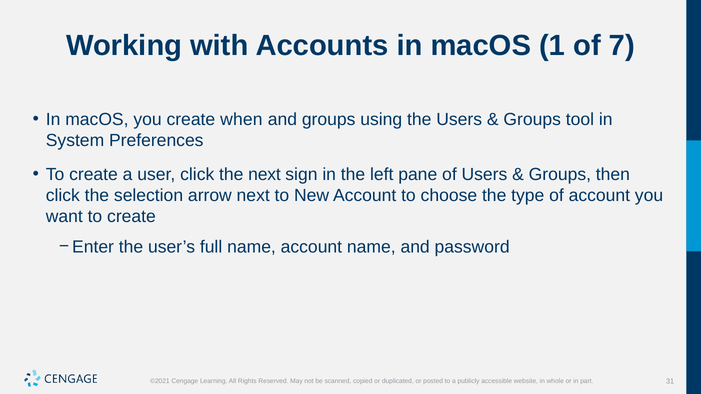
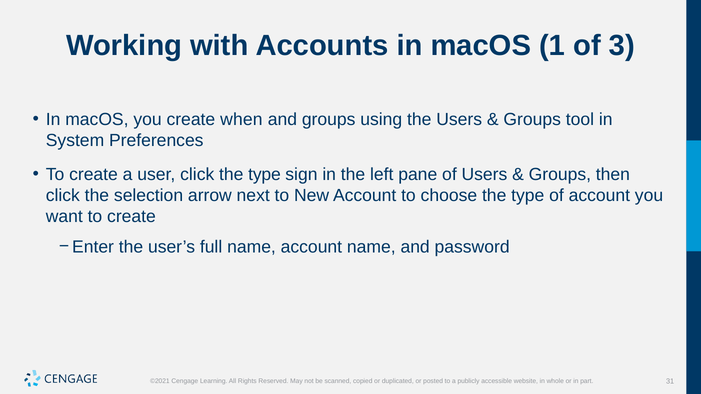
7: 7 -> 3
click the next: next -> type
